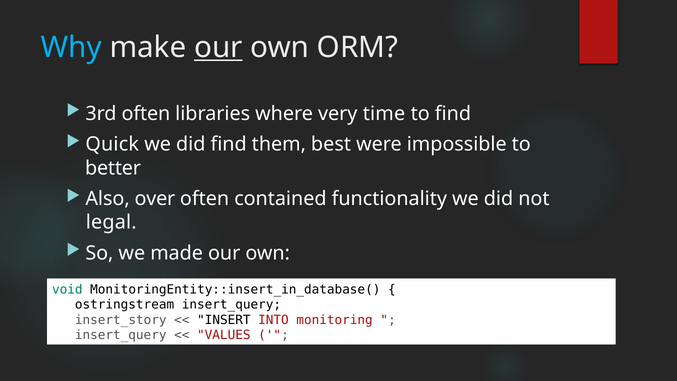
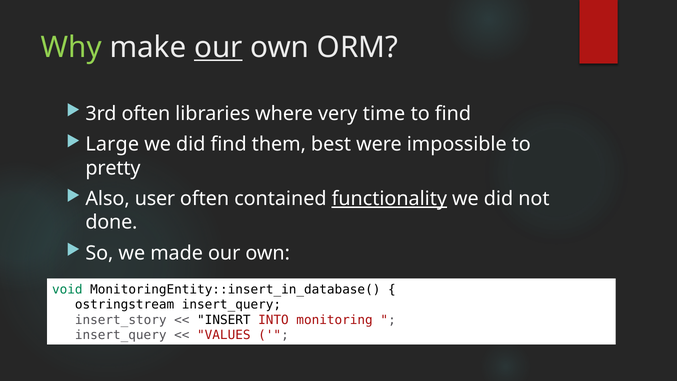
Why colour: light blue -> light green
Quick: Quick -> Large
better: better -> pretty
over: over -> user
functionality underline: none -> present
legal: legal -> done
